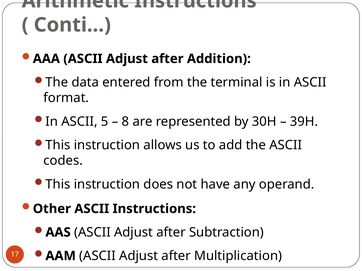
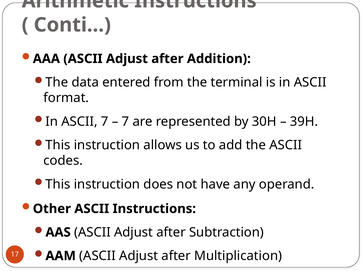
ASCII 5: 5 -> 7
8 at (125, 122): 8 -> 7
